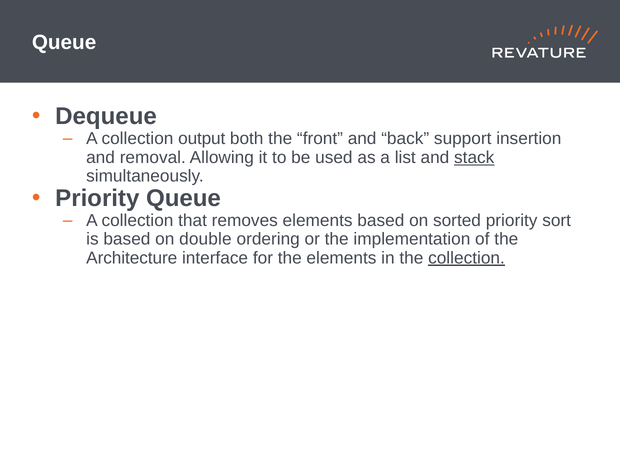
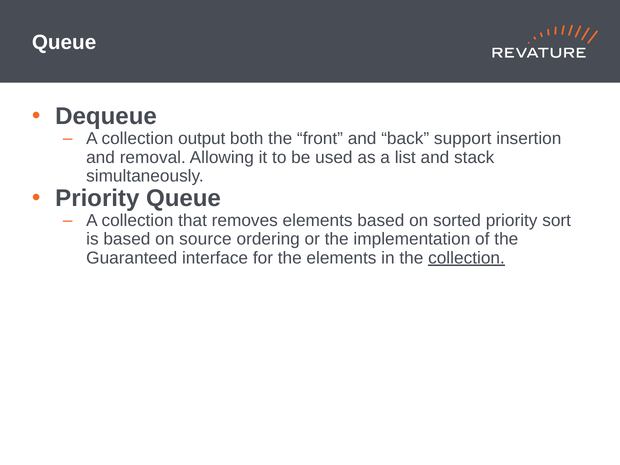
stack underline: present -> none
double: double -> source
Architecture: Architecture -> Guaranteed
